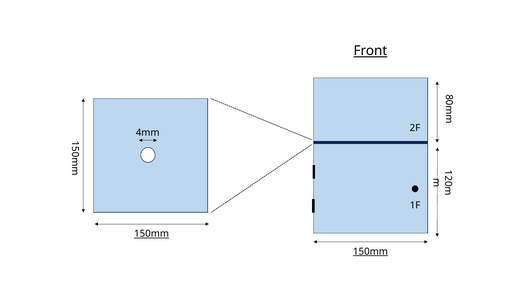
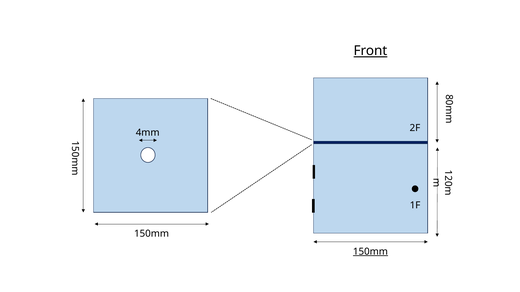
150mm at (152, 234) underline: present -> none
